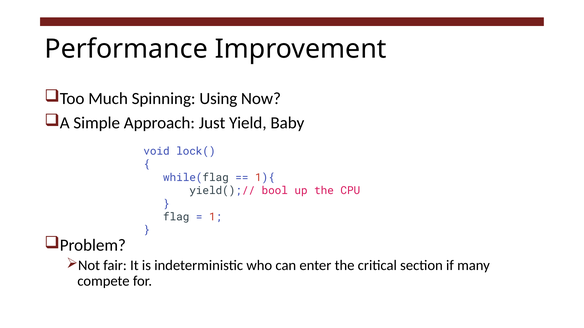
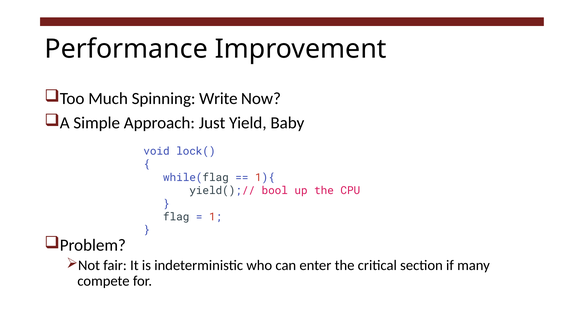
Using: Using -> Write
